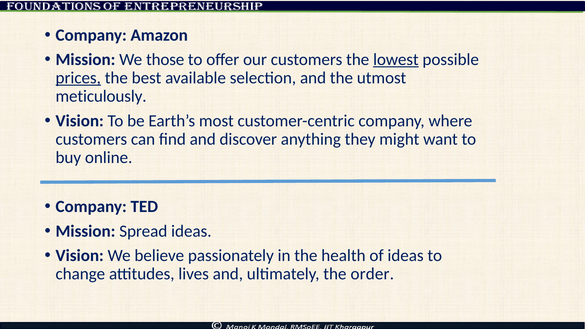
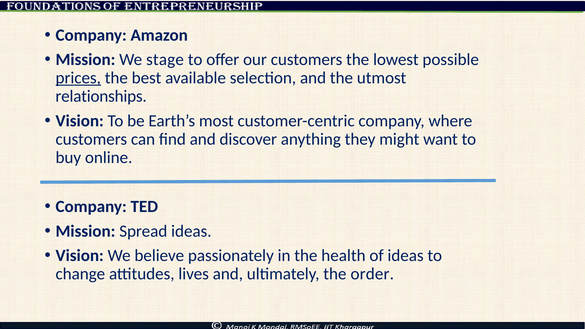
those: those -> stage
lowest underline: present -> none
meticulously: meticulously -> relationships
